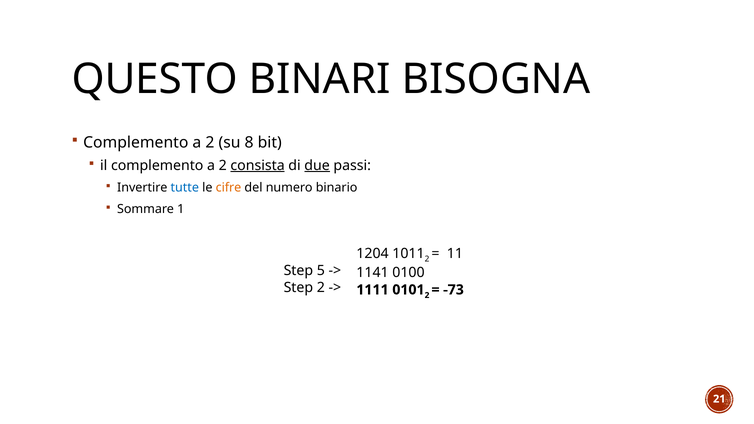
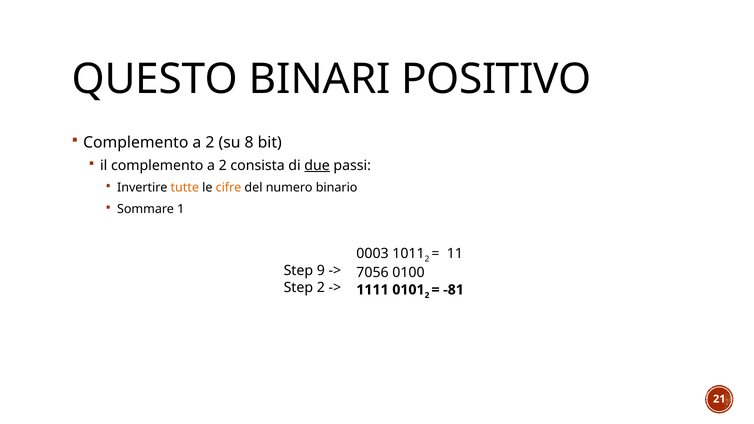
BISOGNA: BISOGNA -> POSITIVO
consista underline: present -> none
tutte colour: blue -> orange
1204: 1204 -> 0003
5: 5 -> 9
1141: 1141 -> 7056
-73: -73 -> -81
